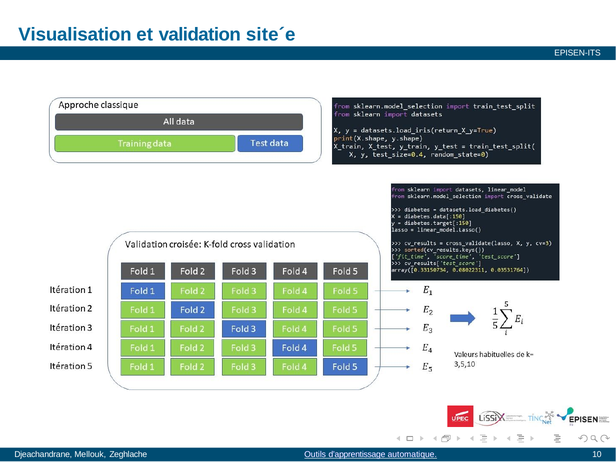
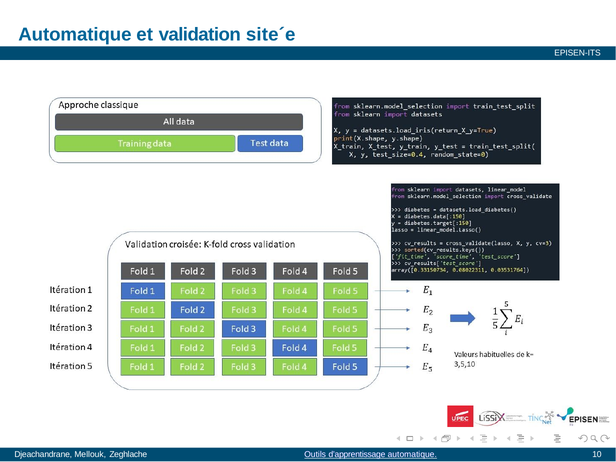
Visualisation at (75, 35): Visualisation -> Automatique
